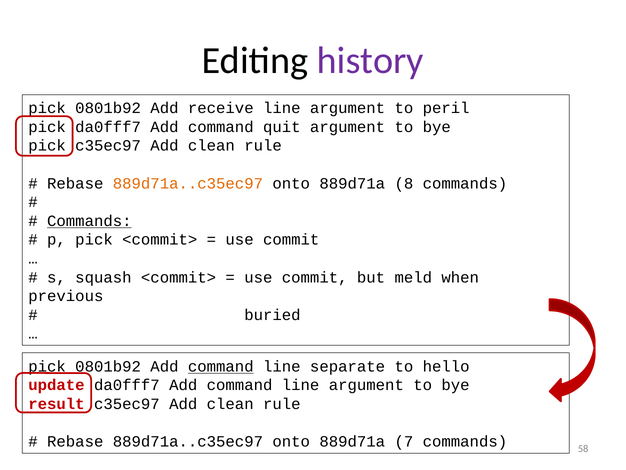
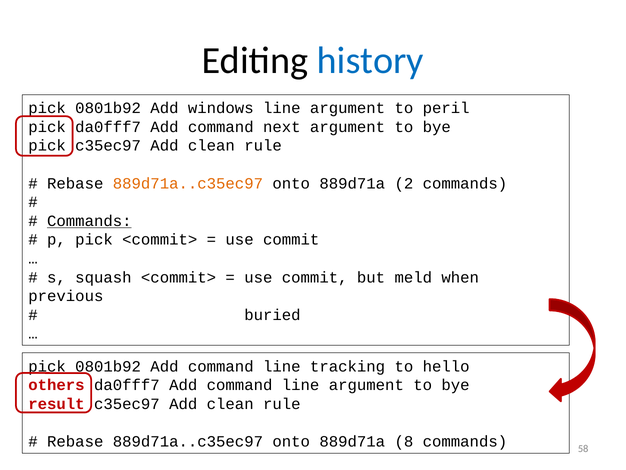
history colour: purple -> blue
receive: receive -> windows
quit: quit -> next
8: 8 -> 2
command at (221, 366) underline: present -> none
separate: separate -> tracking
update: update -> others
7: 7 -> 8
